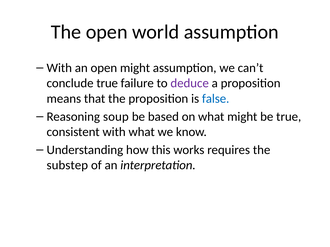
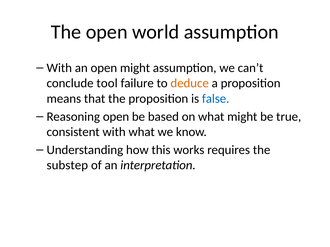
conclude true: true -> tool
deduce colour: purple -> orange
Reasoning soup: soup -> open
